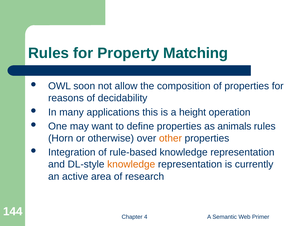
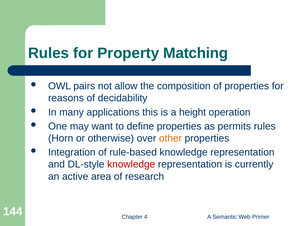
soon: soon -> pairs
animals: animals -> permits
knowledge at (131, 164) colour: orange -> red
